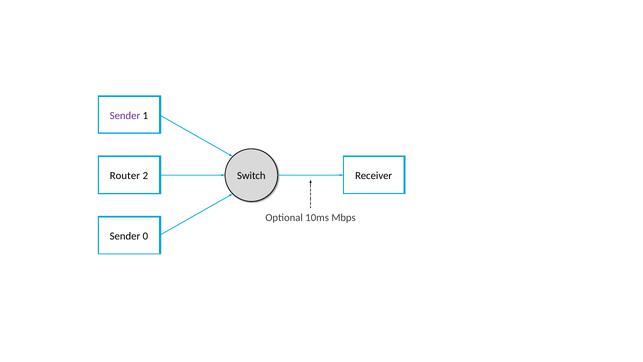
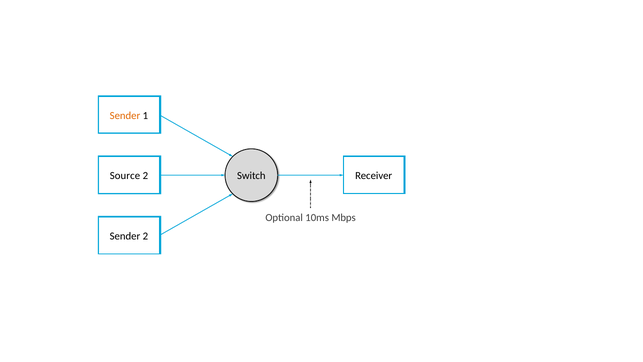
Sender at (125, 115) colour: purple -> orange
Router: Router -> Source
Sender 0: 0 -> 2
